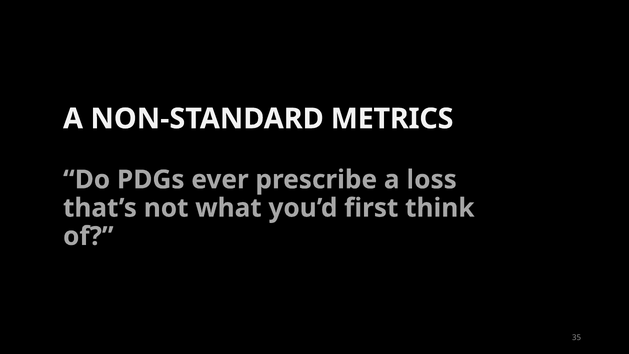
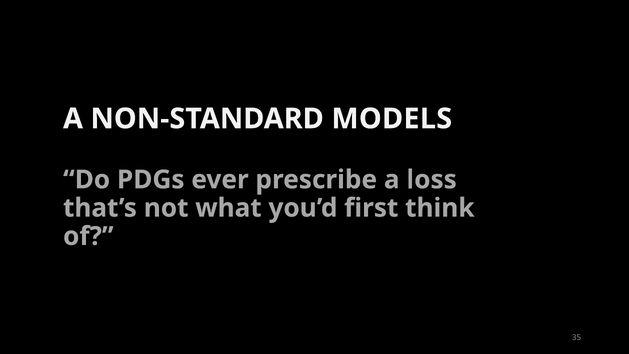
METRICS: METRICS -> MODELS
